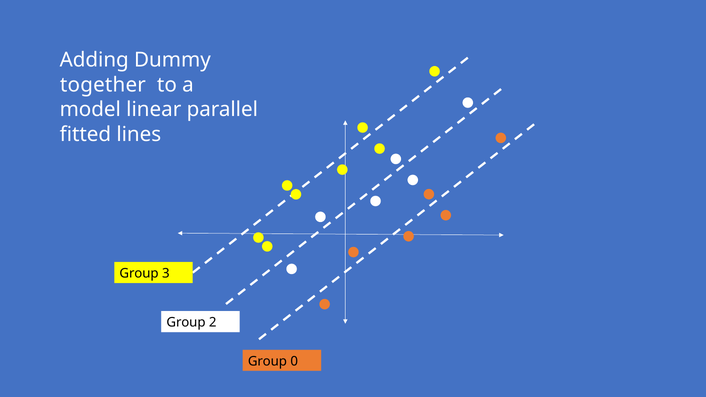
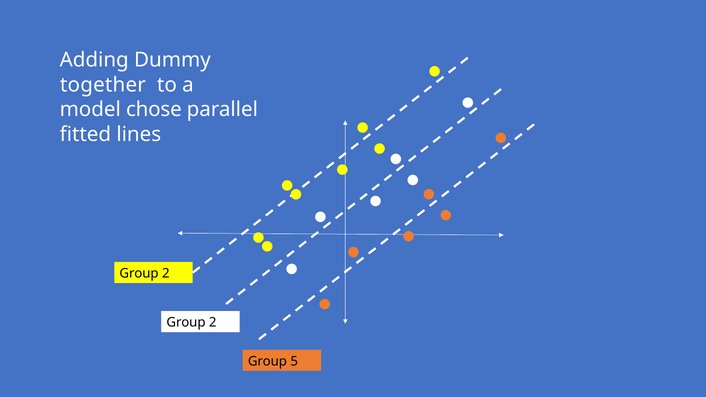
linear: linear -> chose
3 at (166, 273): 3 -> 2
0: 0 -> 5
